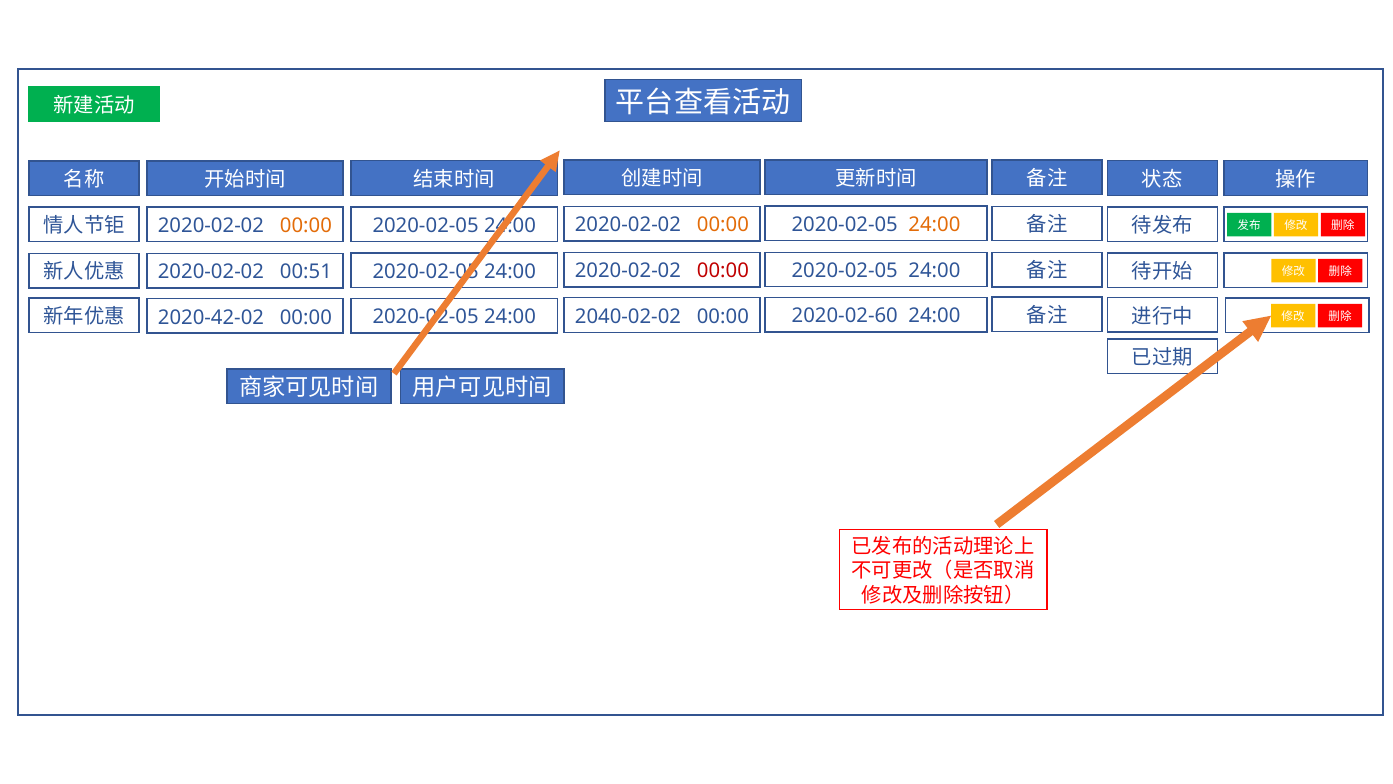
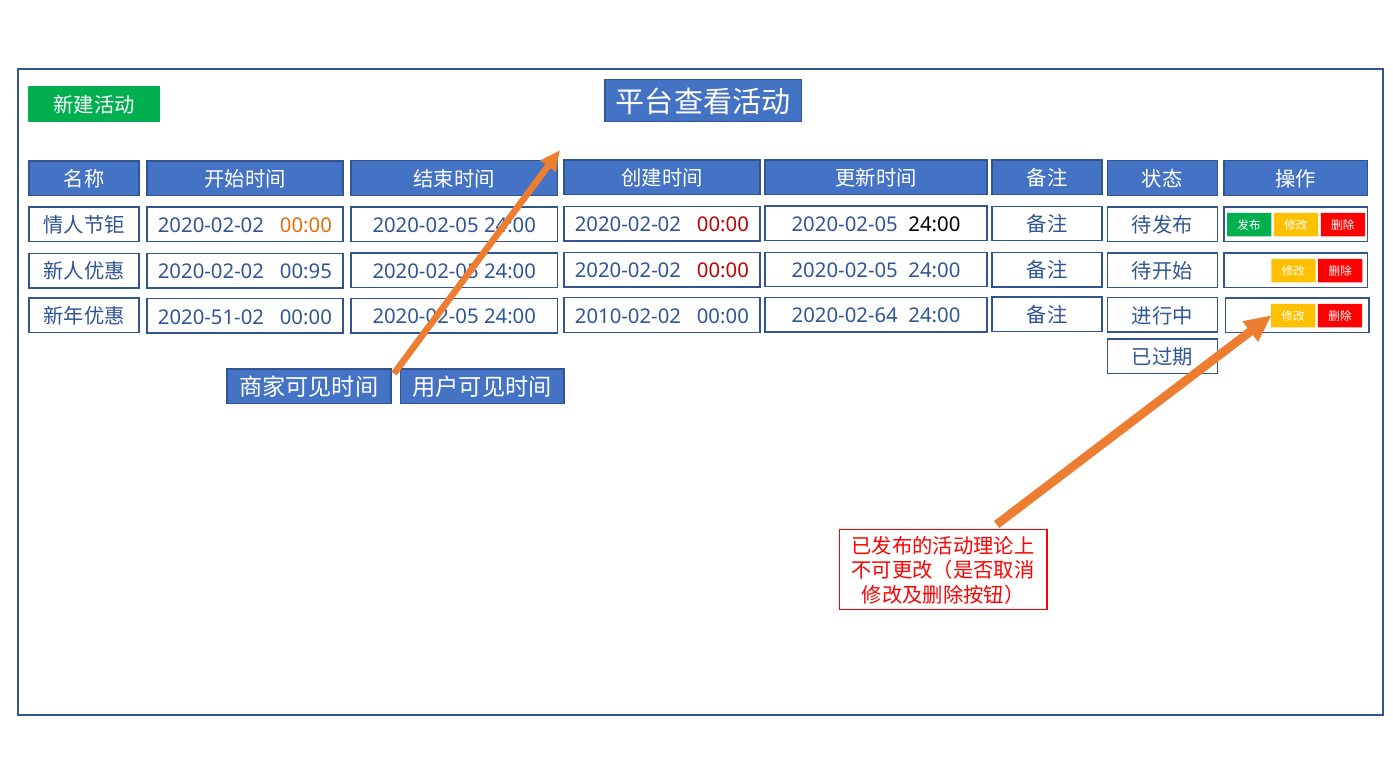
24:00 at (934, 225) colour: orange -> black
00:00 at (723, 225) colour: orange -> red
00:51: 00:51 -> 00:95
2040-02-02: 2040-02-02 -> 2010-02-02
2020-02-60: 2020-02-60 -> 2020-02-64
2020-42-02: 2020-42-02 -> 2020-51-02
